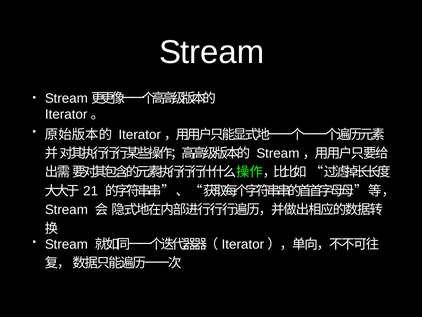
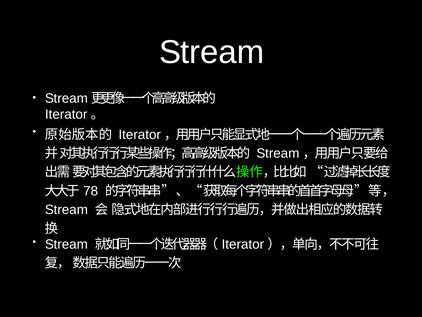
21: 21 -> 78
